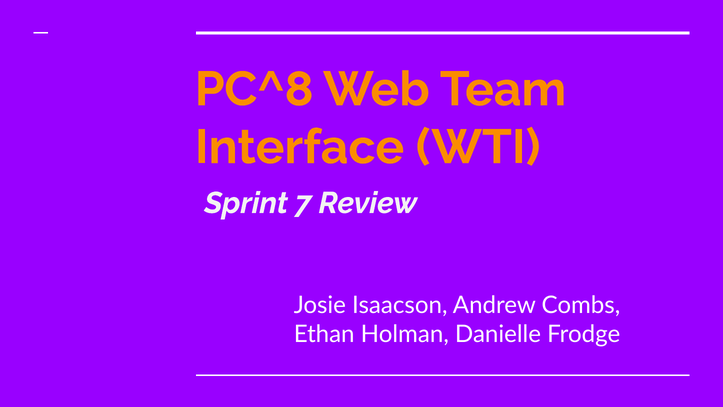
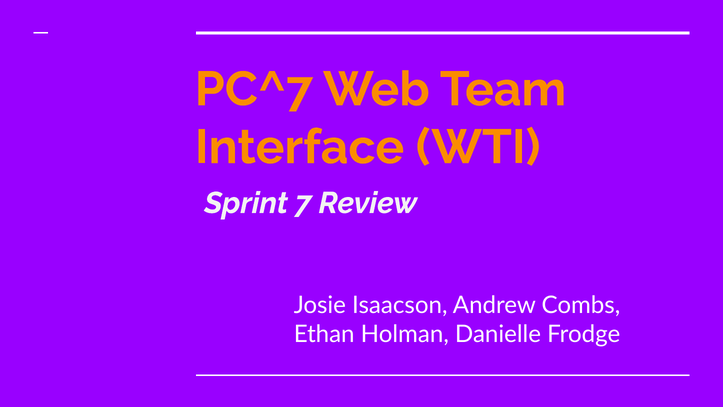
PC^8: PC^8 -> PC^7
